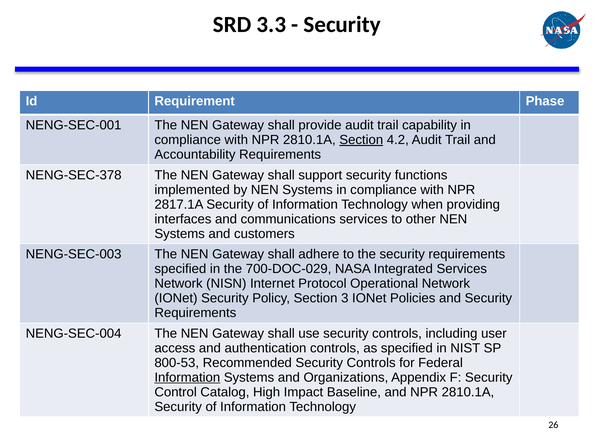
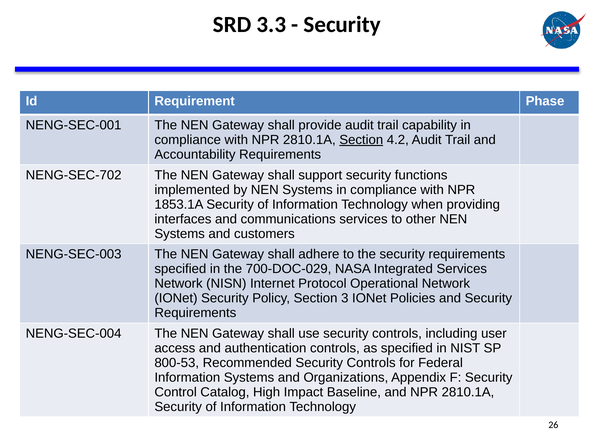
NENG-SEC-378: NENG-SEC-378 -> NENG-SEC-702
2817.1A: 2817.1A -> 1853.1A
Information at (187, 378) underline: present -> none
